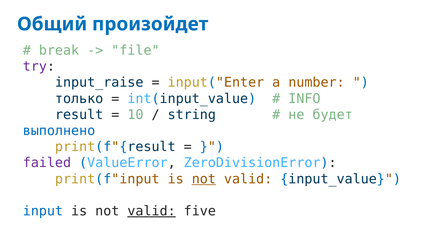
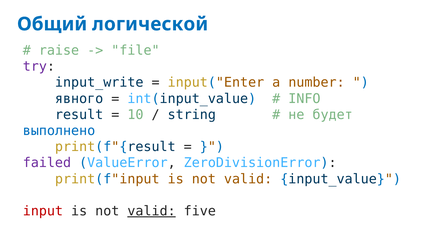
произойдет: произойдет -> логической
break: break -> raise
input_raise: input_raise -> input_write
только: только -> явного
not at (204, 179) underline: present -> none
input colour: blue -> red
